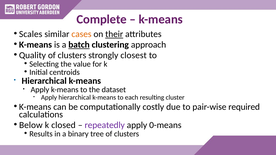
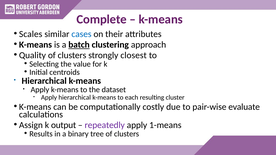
cases colour: orange -> blue
their underline: present -> none
required: required -> evaluate
Below: Below -> Assign
closed: closed -> output
0-means: 0-means -> 1-means
